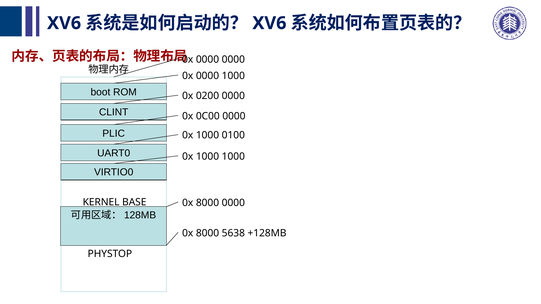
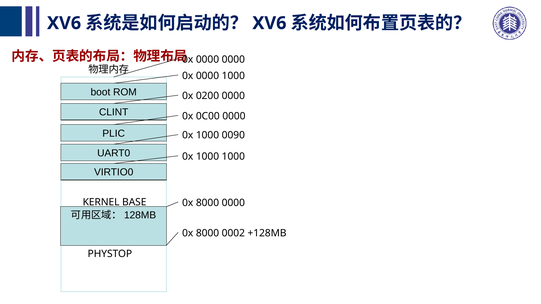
0100: 0100 -> 0090
5638: 5638 -> 0002
